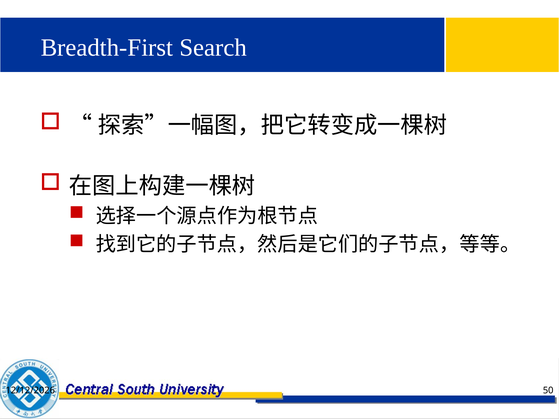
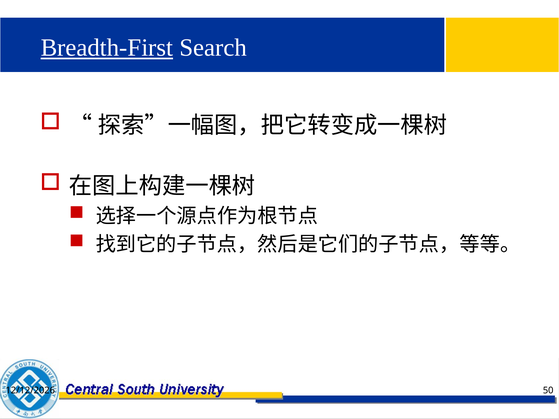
Breadth-First underline: none -> present
